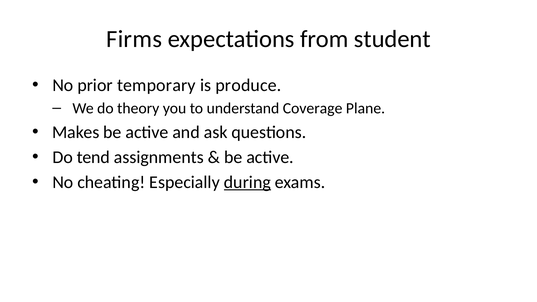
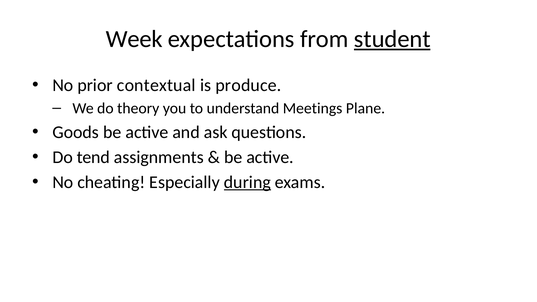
Firms: Firms -> Week
student underline: none -> present
temporary: temporary -> contextual
Coverage: Coverage -> Meetings
Makes: Makes -> Goods
